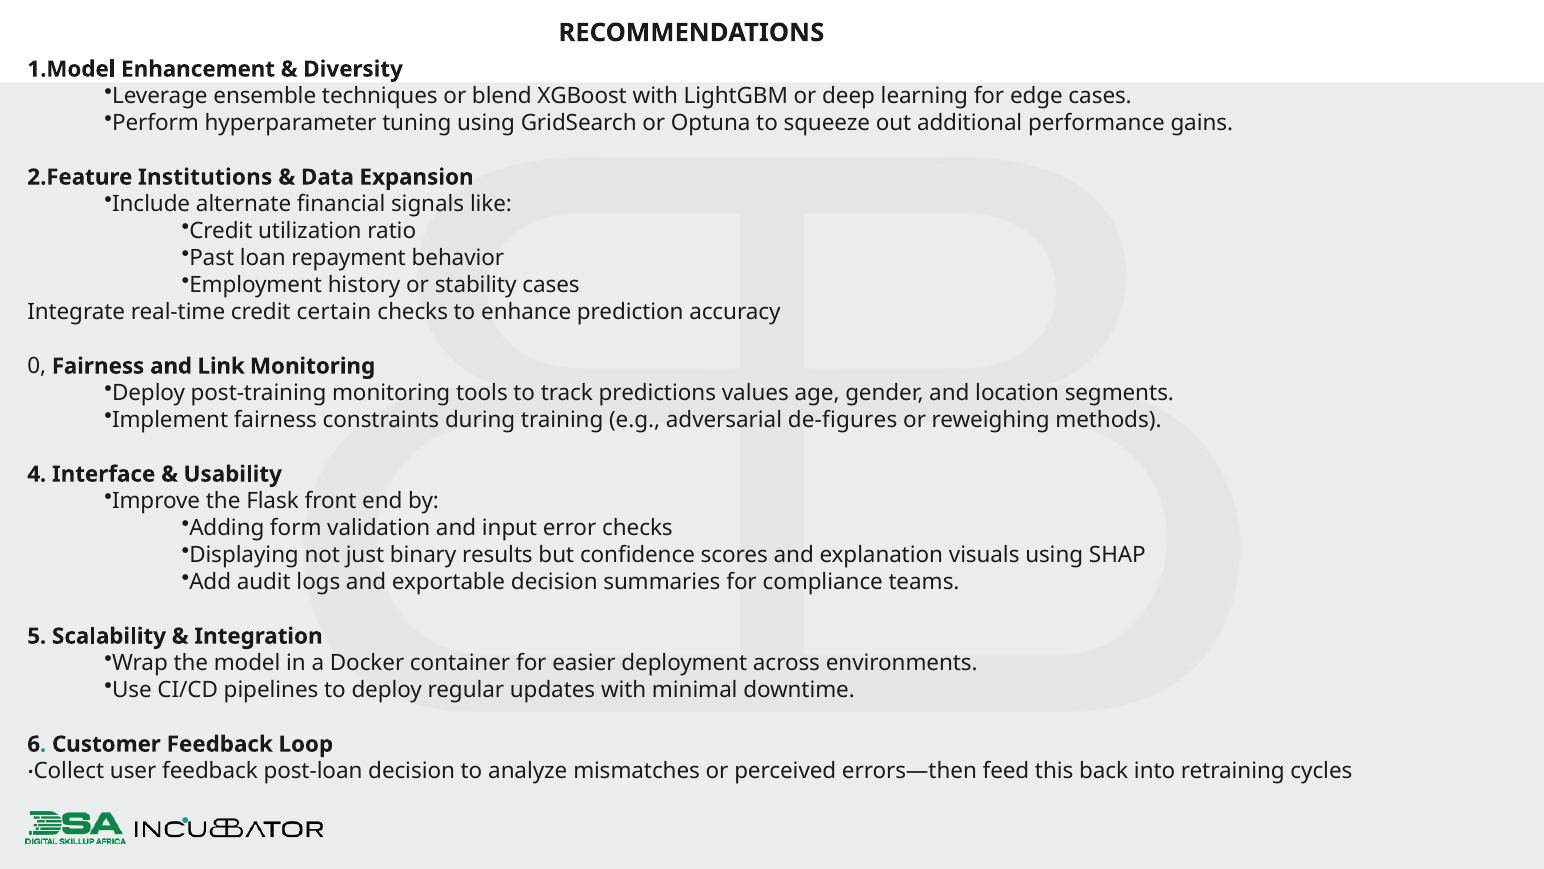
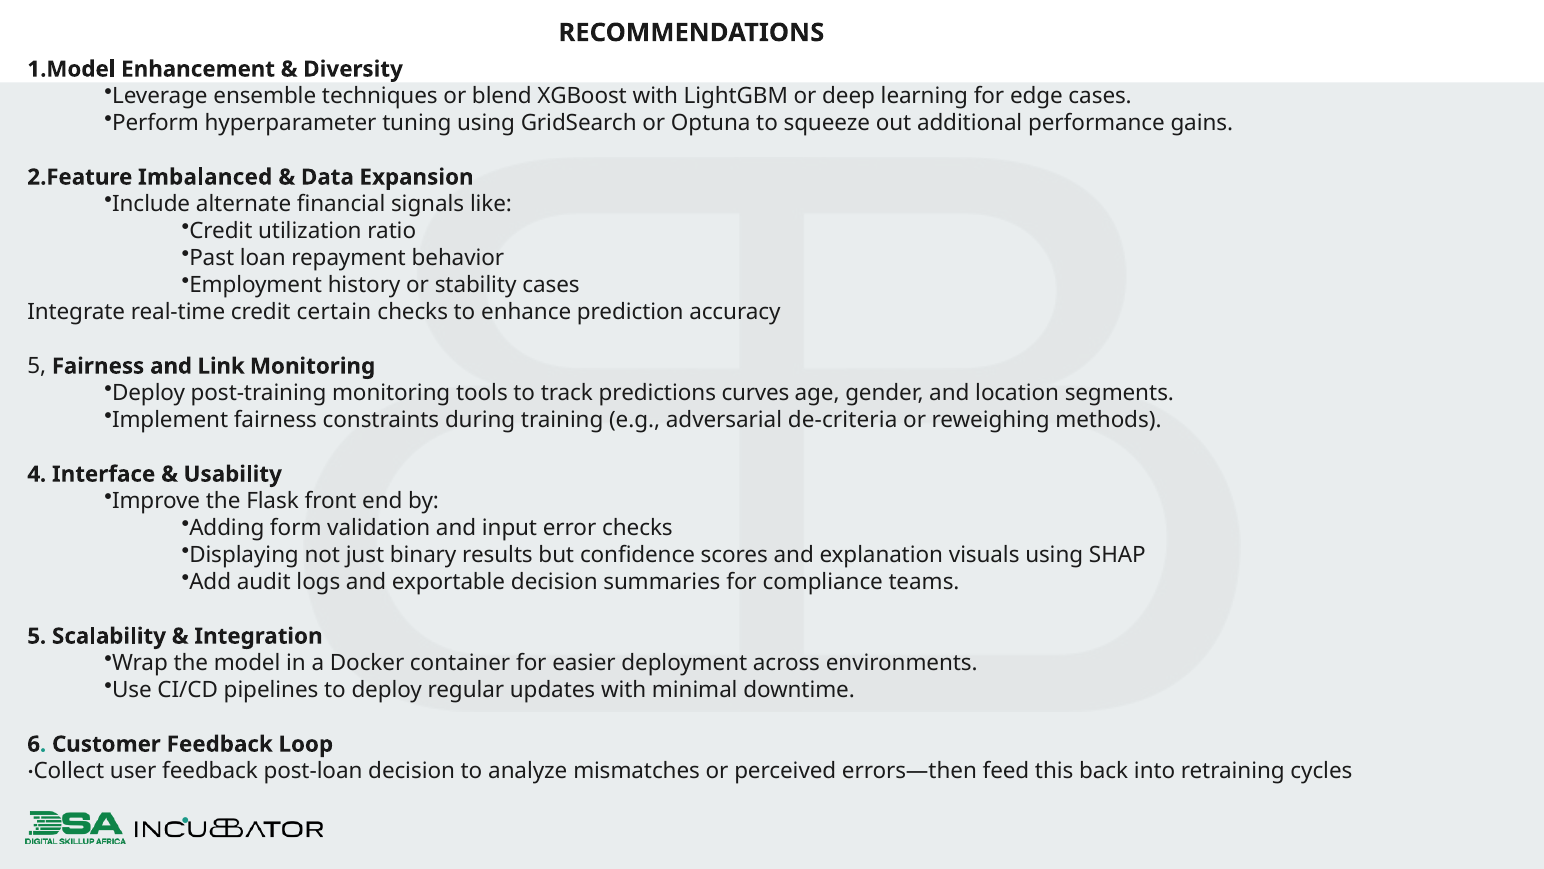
Institutions: Institutions -> Imbalanced
0 at (37, 366): 0 -> 5
values: values -> curves
de-figures: de-figures -> de-criteria
